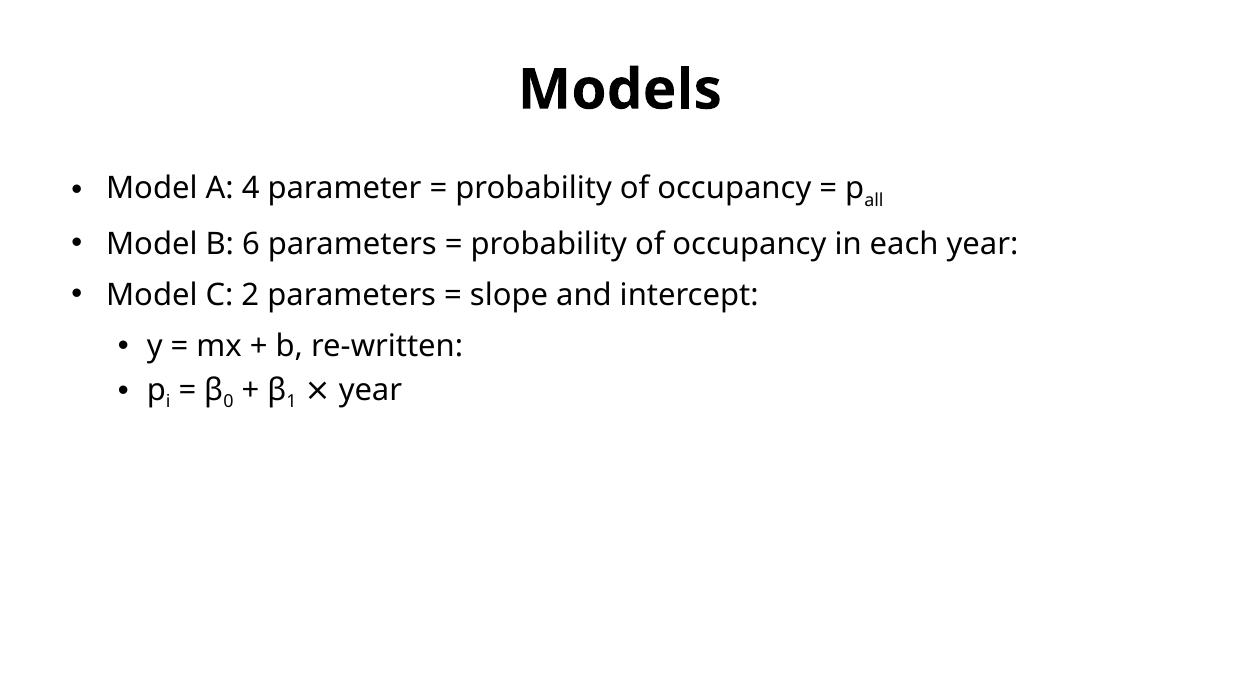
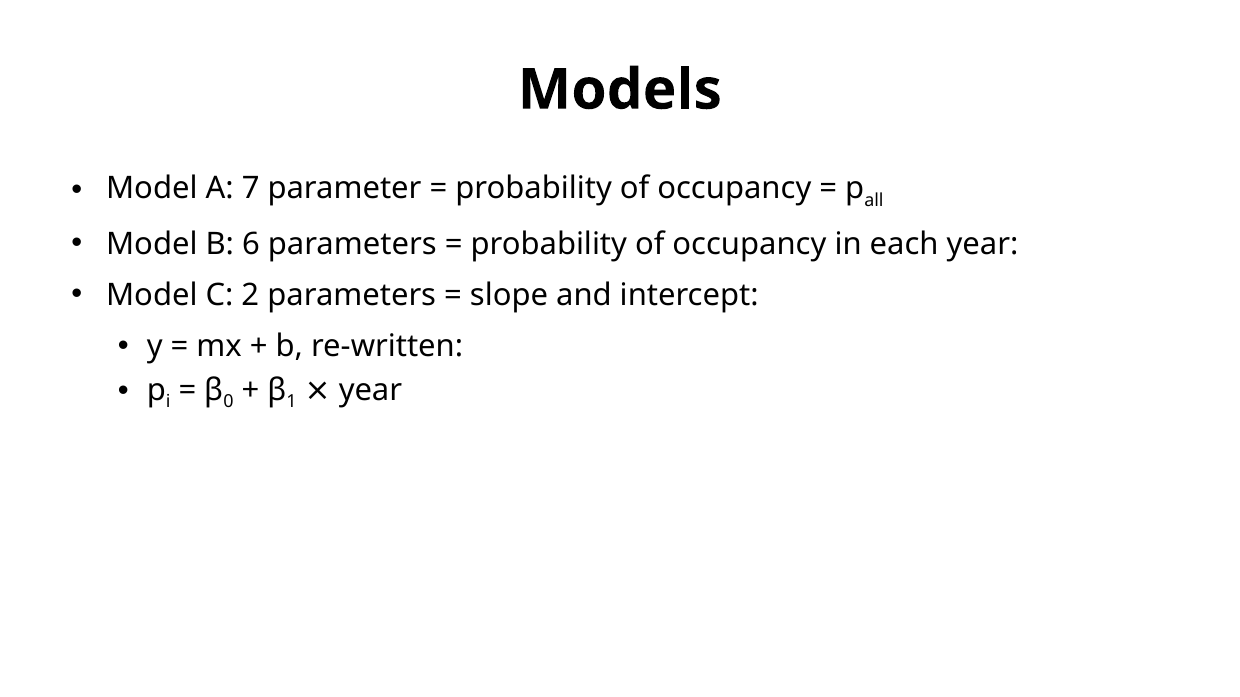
4: 4 -> 7
